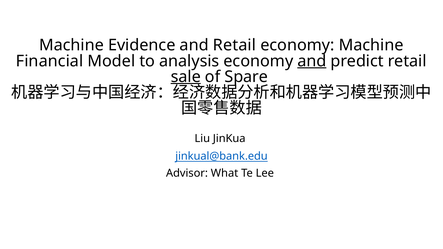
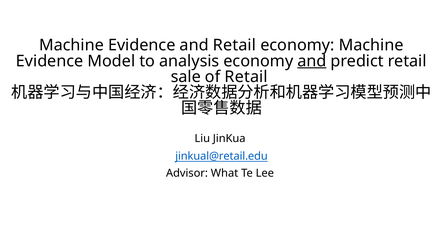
Financial at (50, 61): Financial -> Evidence
sale underline: present -> none
of Spare: Spare -> Retail
jinkual@bank.edu: jinkual@bank.edu -> jinkual@retail.edu
